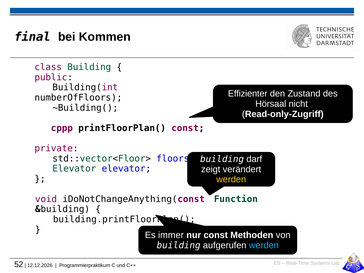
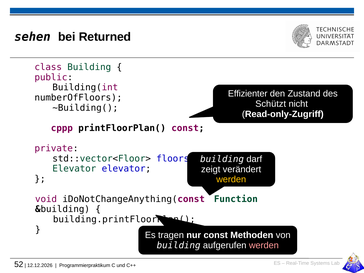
final: final -> sehen
Kommen: Kommen -> Returned
Hörsaal: Hörsaal -> Schützt
immer: immer -> tragen
werden at (264, 245) colour: light blue -> pink
